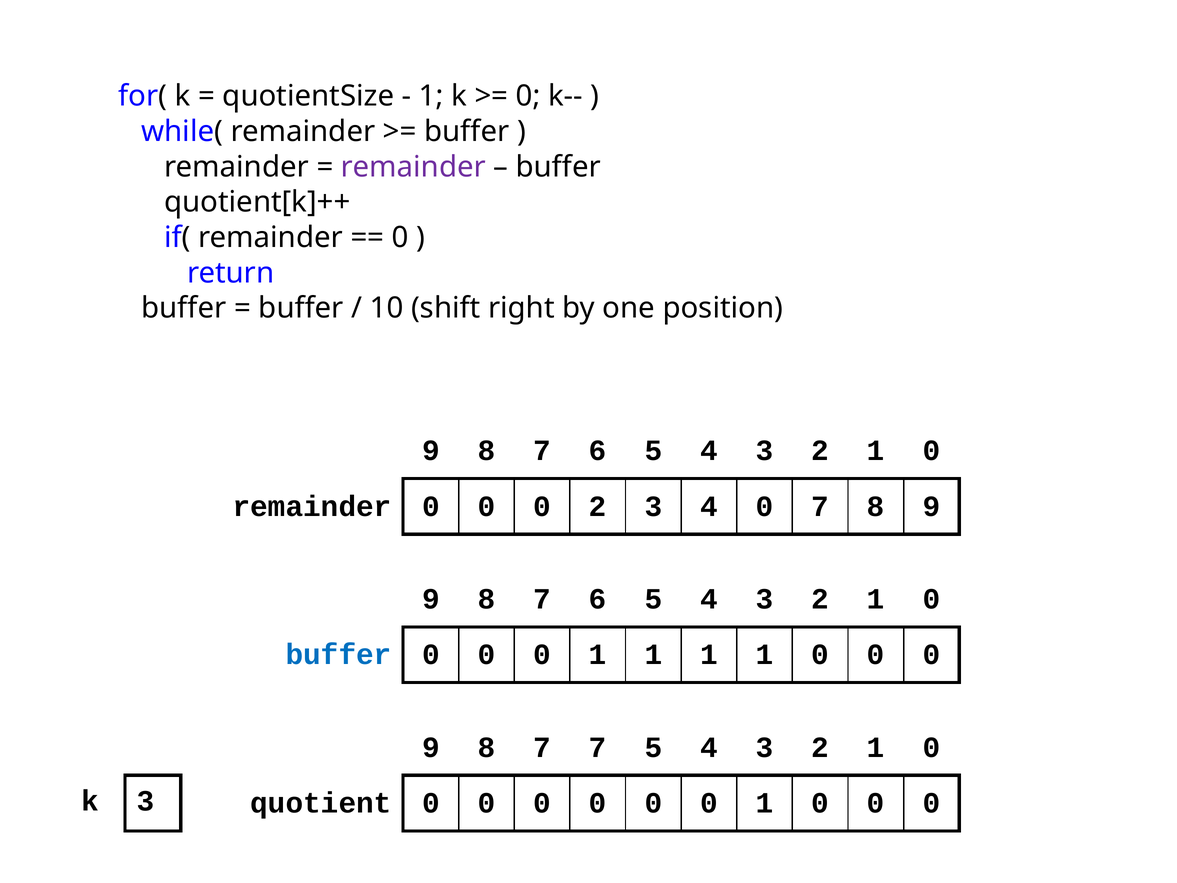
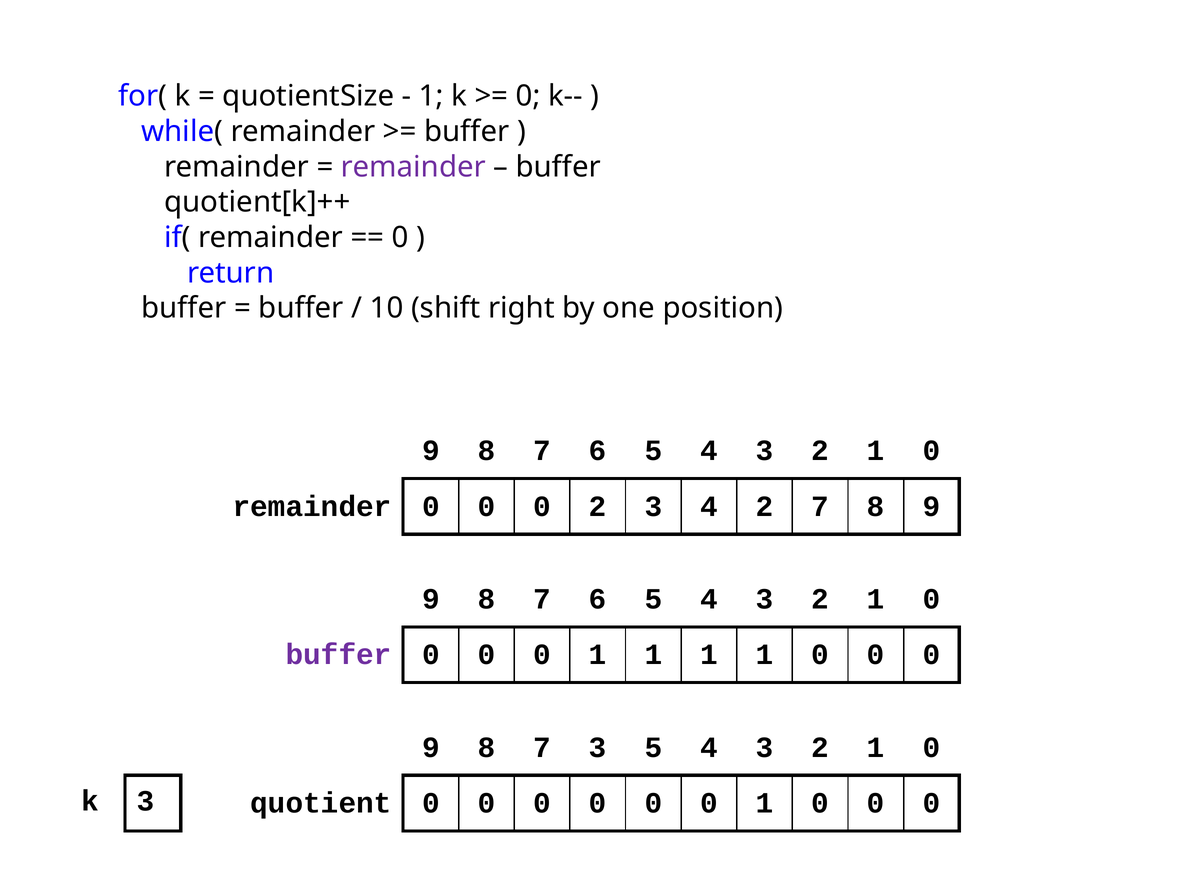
4 0: 0 -> 2
buffer at (339, 655) colour: blue -> purple
7 7: 7 -> 3
